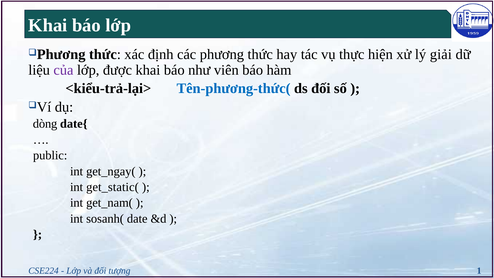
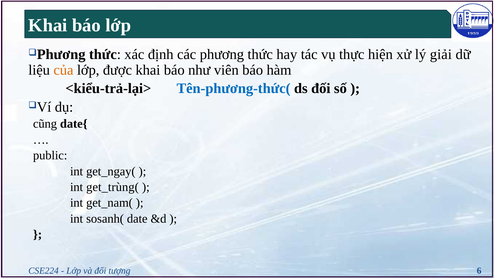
của colour: purple -> orange
dòng: dòng -> cũng
get_static(: get_static( -> get_trùng(
1: 1 -> 6
